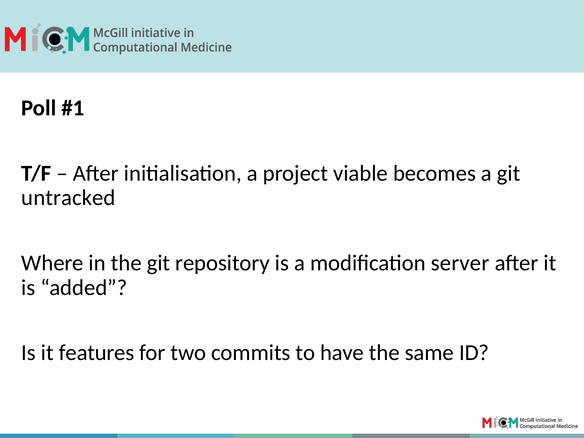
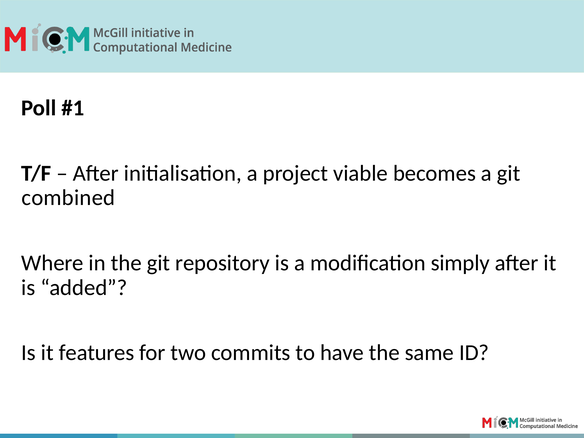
untracked: untracked -> combined
server: server -> simply
